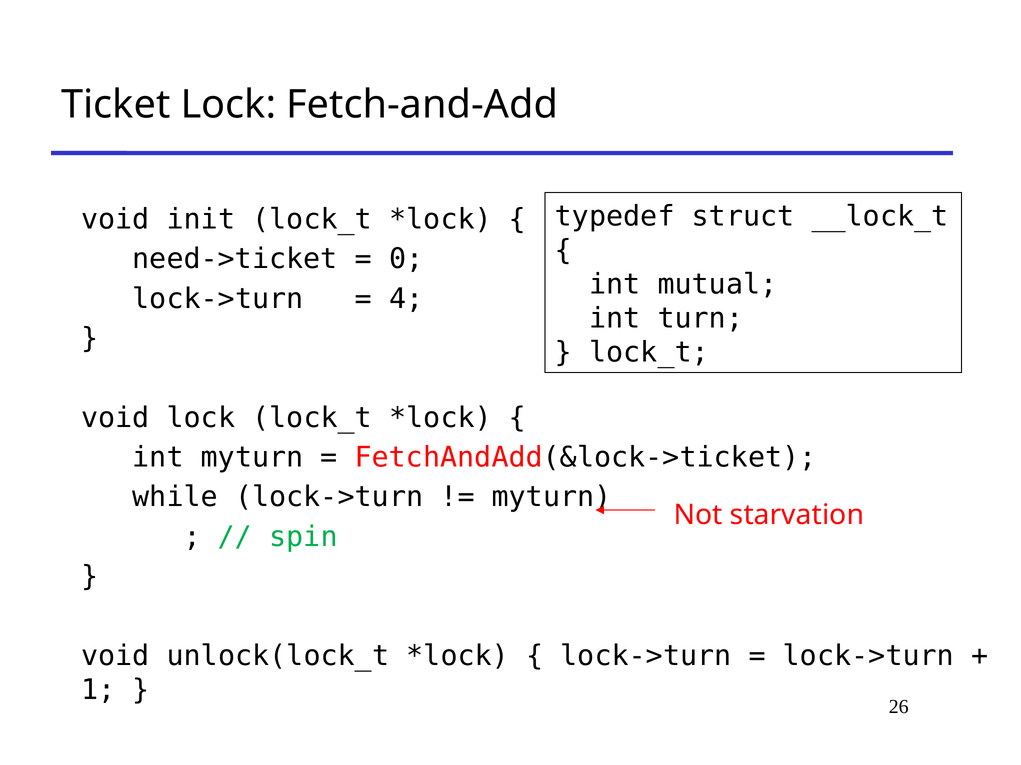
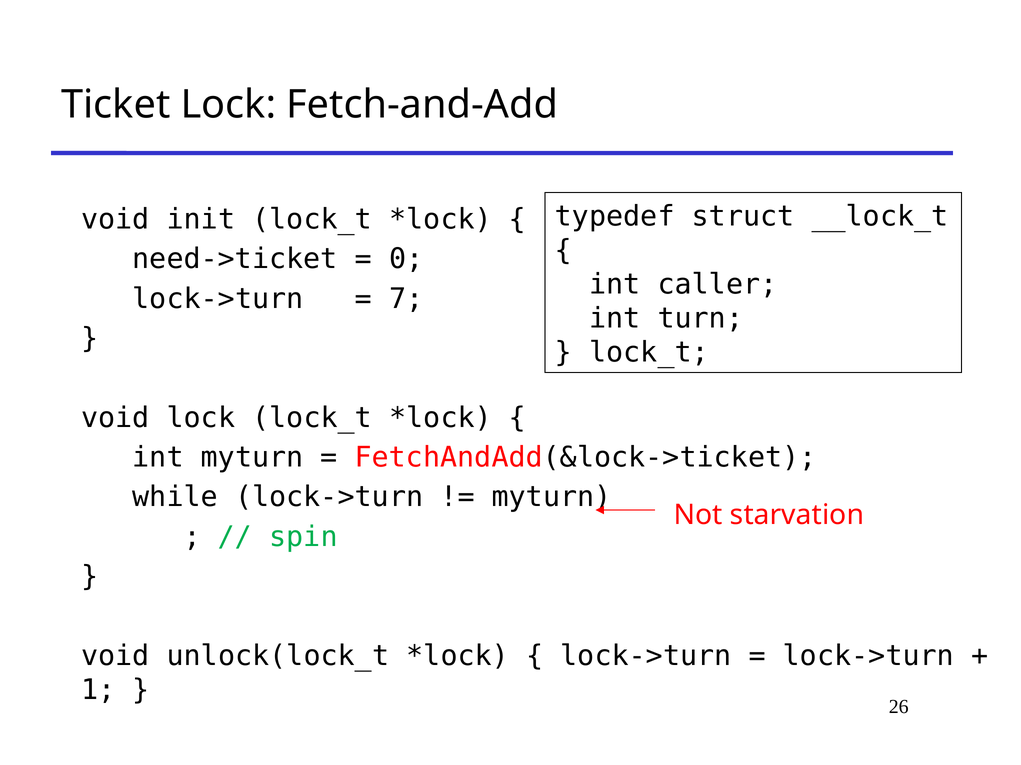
mutual: mutual -> caller
4: 4 -> 7
